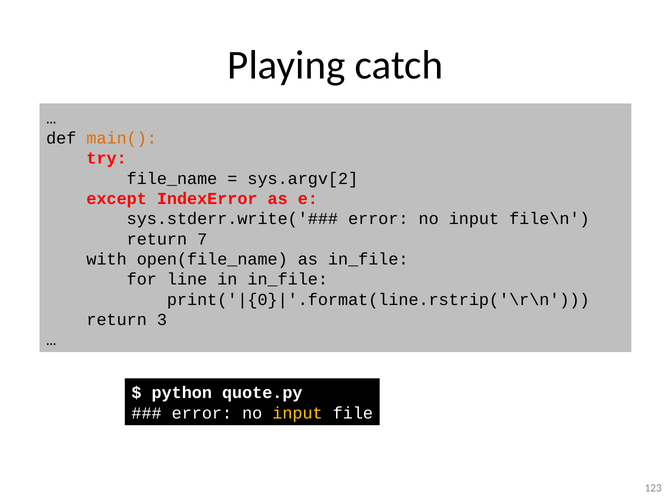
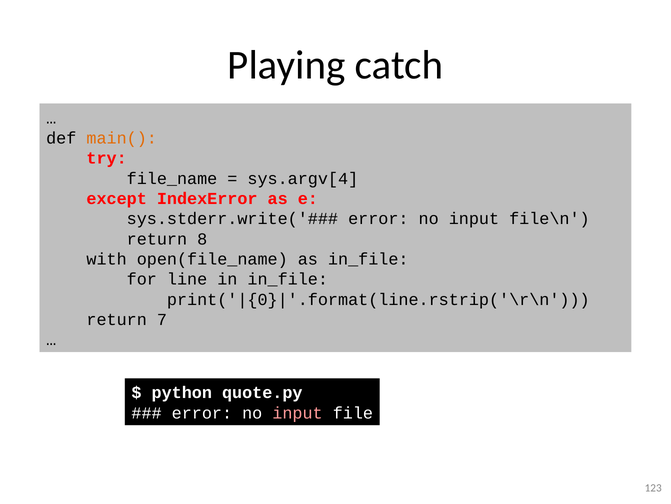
sys.argv[2: sys.argv[2 -> sys.argv[4
7: 7 -> 8
3: 3 -> 7
input at (298, 412) colour: yellow -> pink
